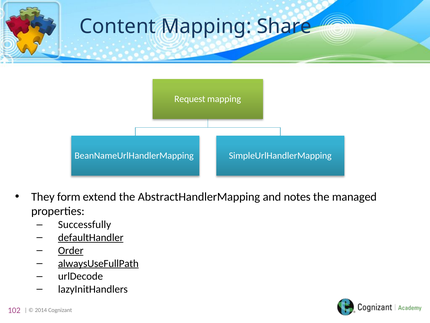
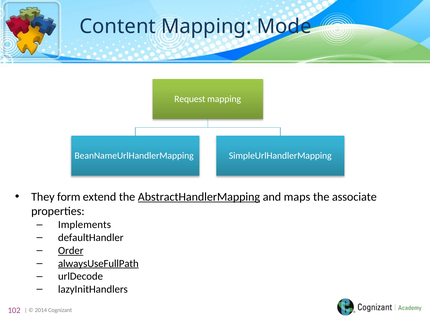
Share: Share -> Mode
AbstractHandlerMapping underline: none -> present
notes: notes -> maps
managed: managed -> associate
Successfully: Successfully -> Implements
defaultHandler underline: present -> none
